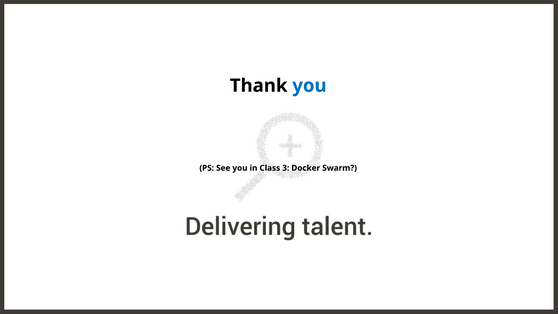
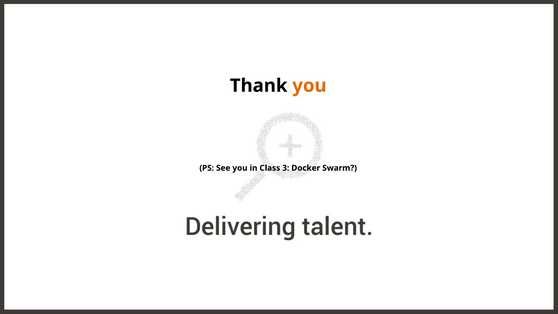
you at (309, 86) colour: blue -> orange
